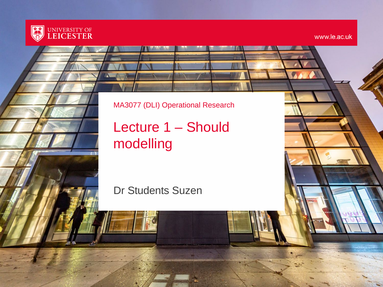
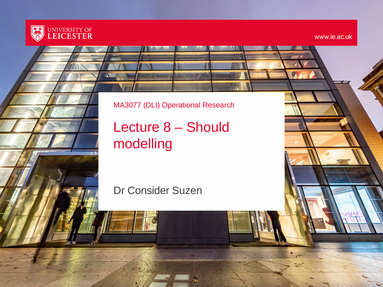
1: 1 -> 8
Students: Students -> Consider
